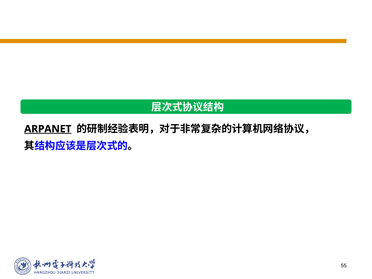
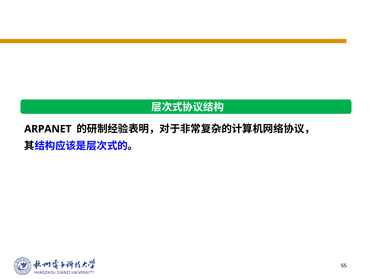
ARPANET underline: present -> none
